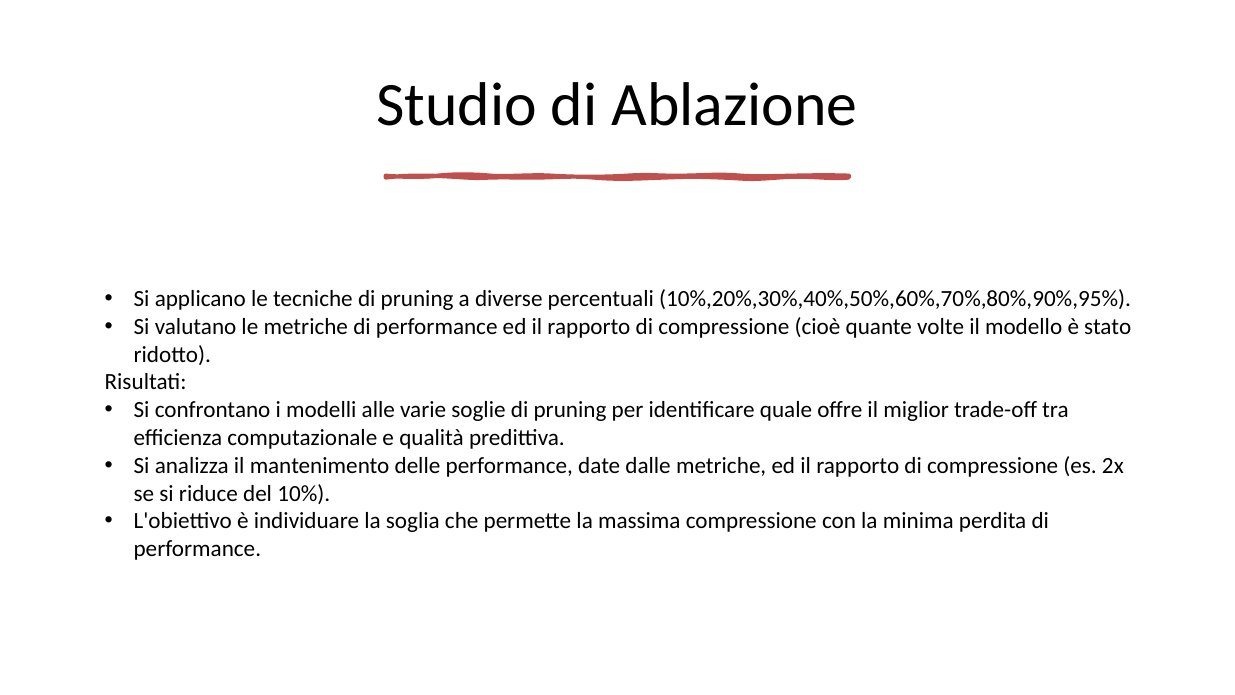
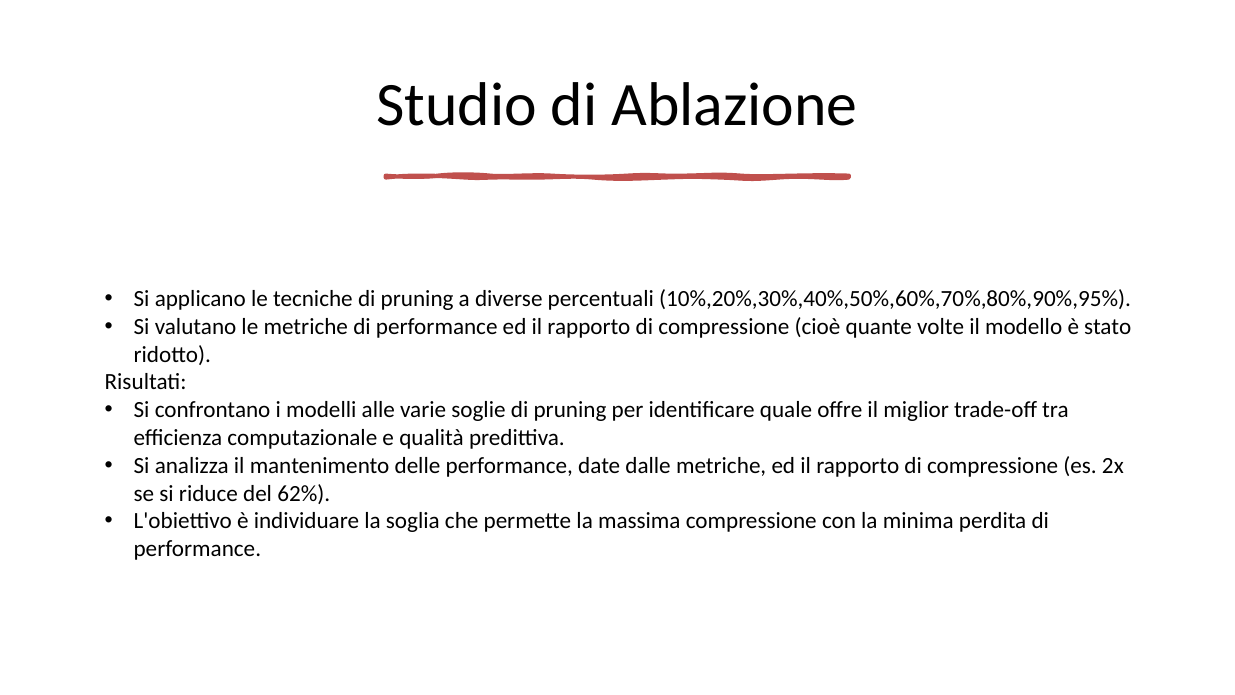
10%: 10% -> 62%
